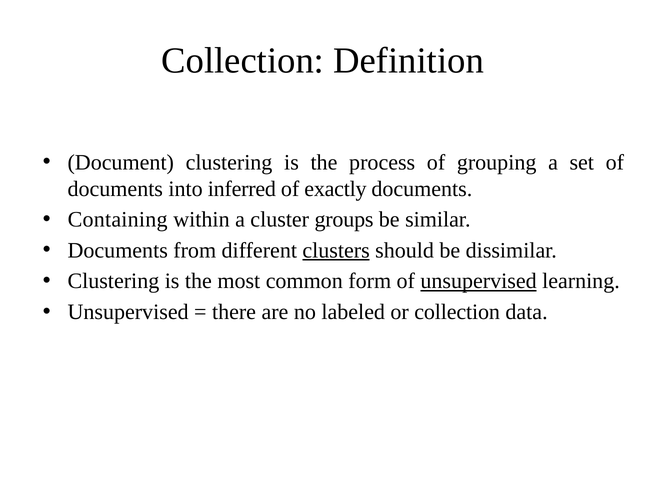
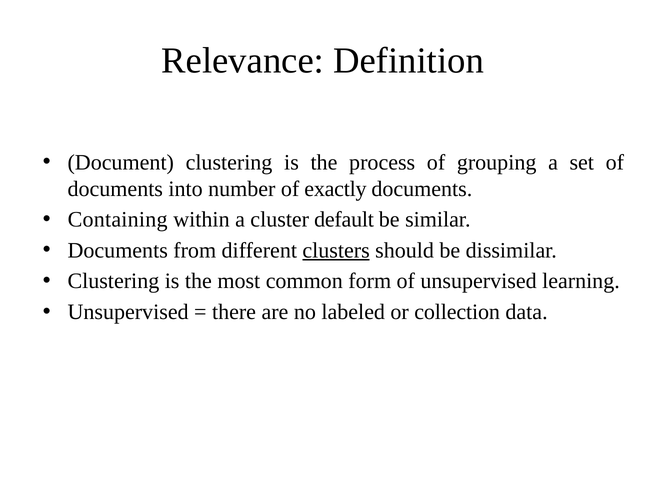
Collection at (243, 61): Collection -> Relevance
inferred: inferred -> number
groups: groups -> default
unsupervised at (479, 282) underline: present -> none
